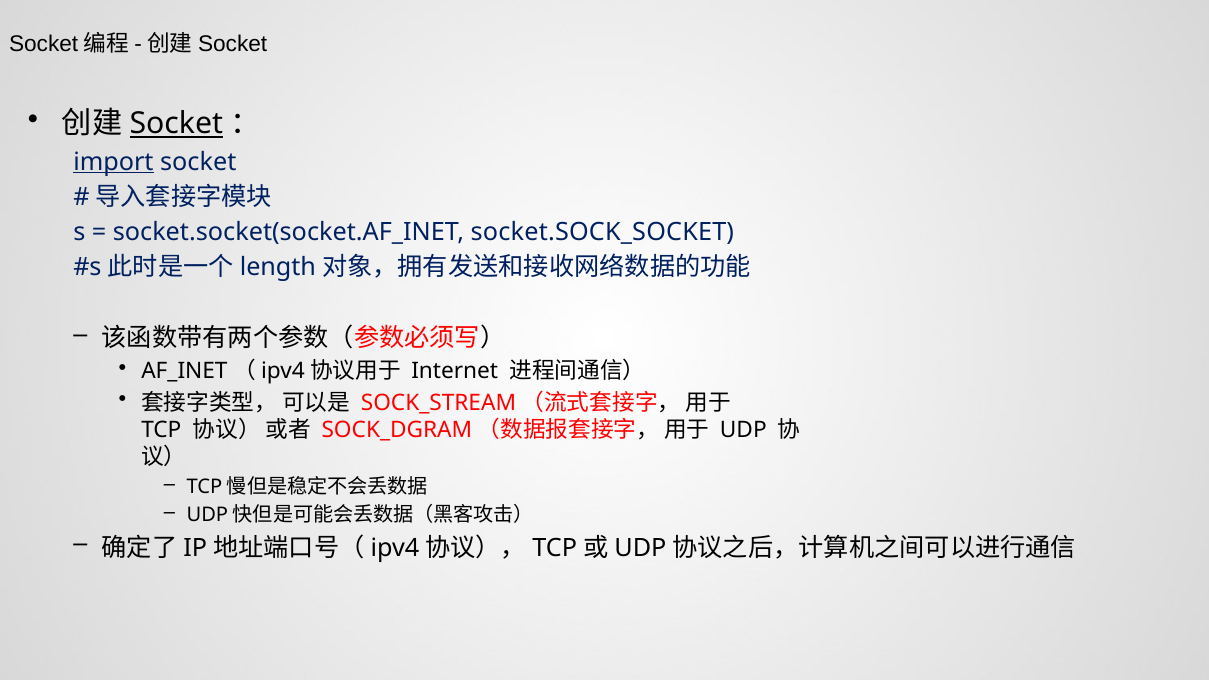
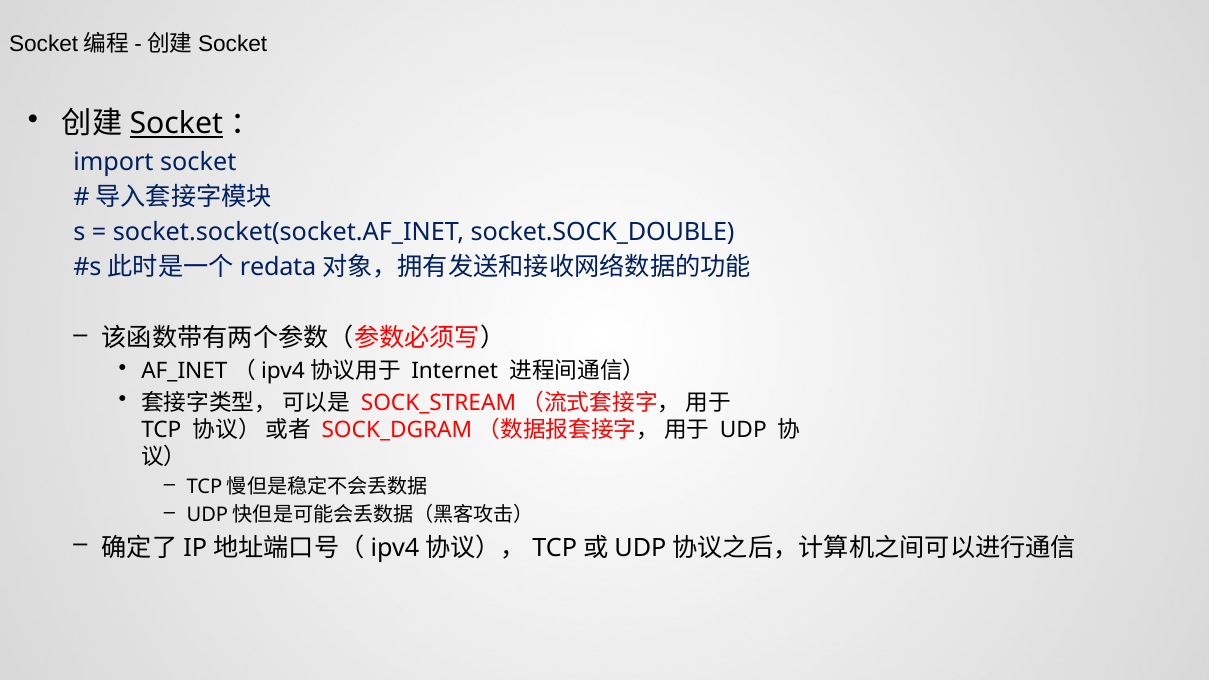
import underline: present -> none
socket.SOCK_SOCKET: socket.SOCK_SOCKET -> socket.SOCK_DOUBLE
length: length -> redata
